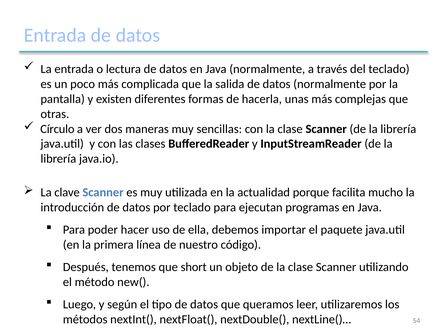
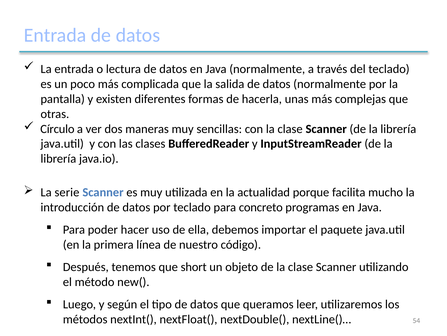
clave: clave -> serie
ejecutan: ejecutan -> concreto
